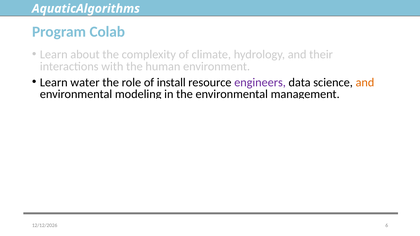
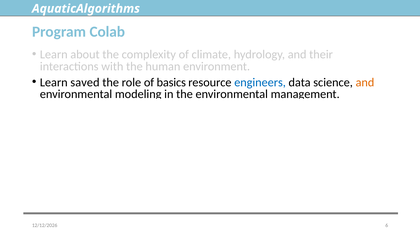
water: water -> saved
install: install -> basics
engineers colour: purple -> blue
